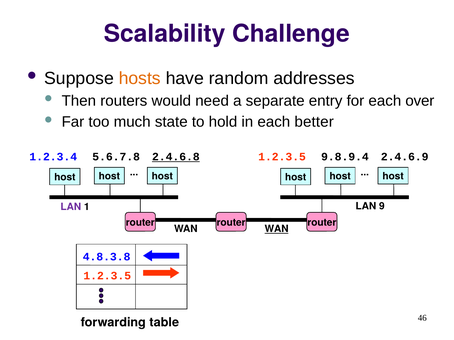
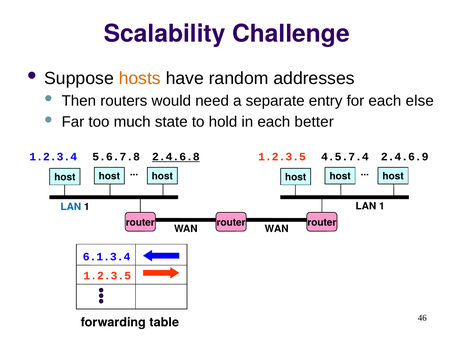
over: over -> else
9.8.9.4: 9.8.9.4 -> 4.5.7.4
9 at (382, 207): 9 -> 1
LAN at (71, 207) colour: purple -> blue
WAN at (277, 229) underline: present -> none
4.8.3.8: 4.8.3.8 -> 6.1.3.4
